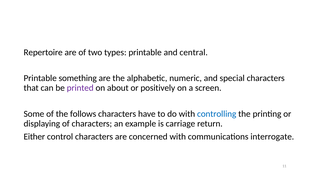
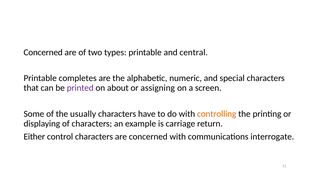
Repertoire at (43, 52): Repertoire -> Concerned
something: something -> completes
positively: positively -> assigning
follows: follows -> usually
controlling colour: blue -> orange
